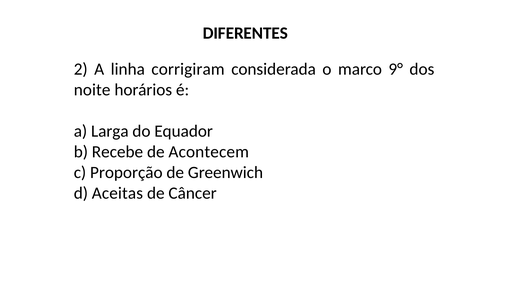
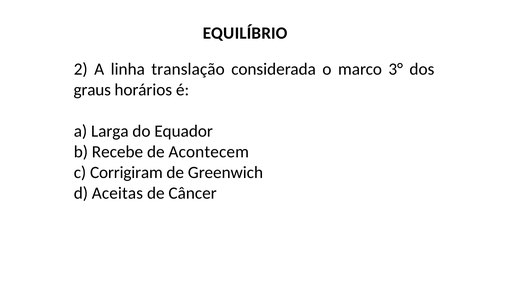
DIFERENTES: DIFERENTES -> EQUILÍBRIO
corrigiram: corrigiram -> translação
9°: 9° -> 3°
noite: noite -> graus
Proporção: Proporção -> Corrigiram
